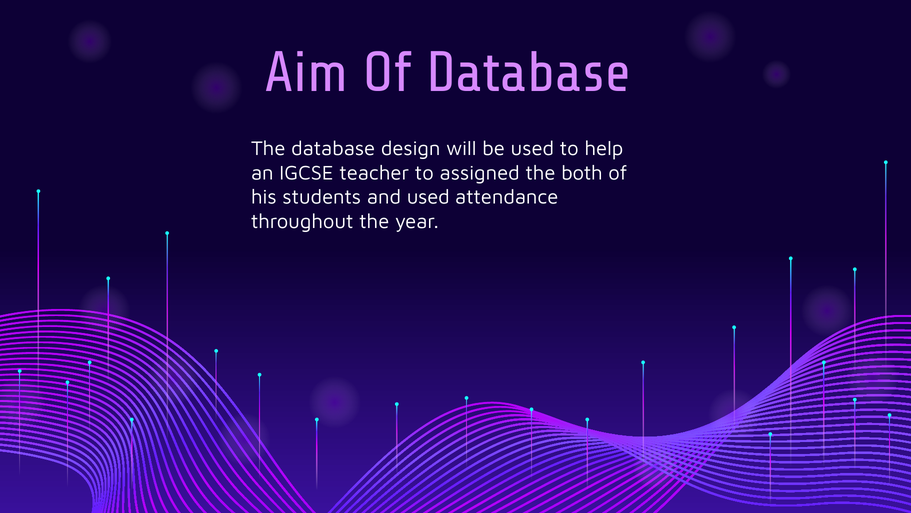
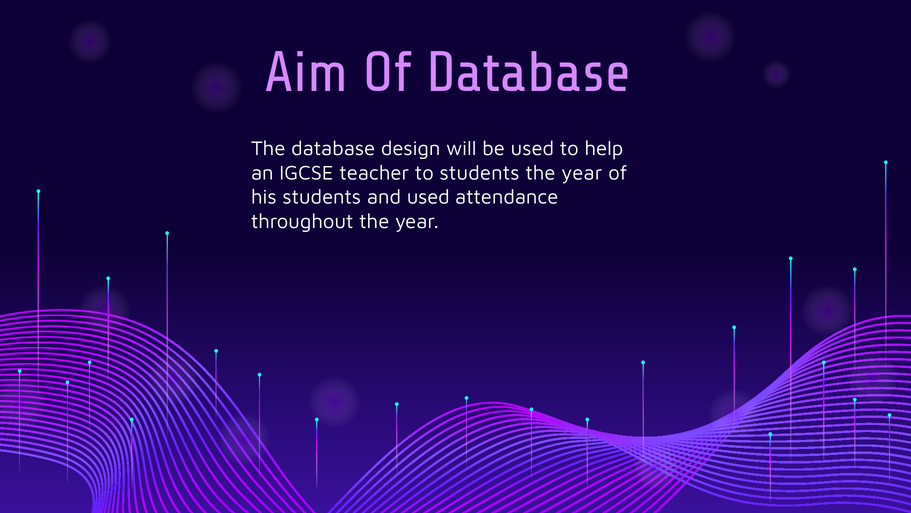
to assigned: assigned -> students
both at (582, 173): both -> year
